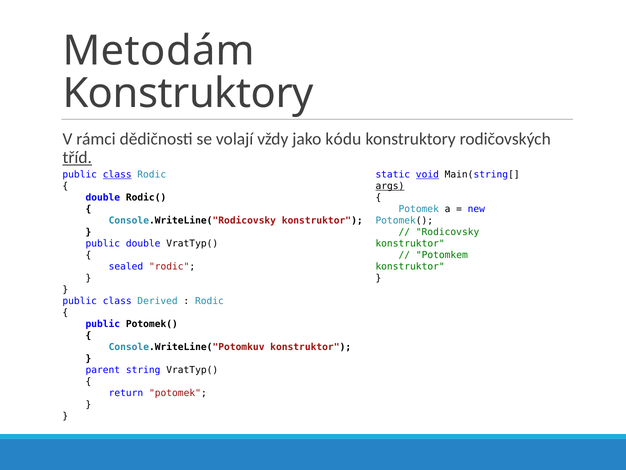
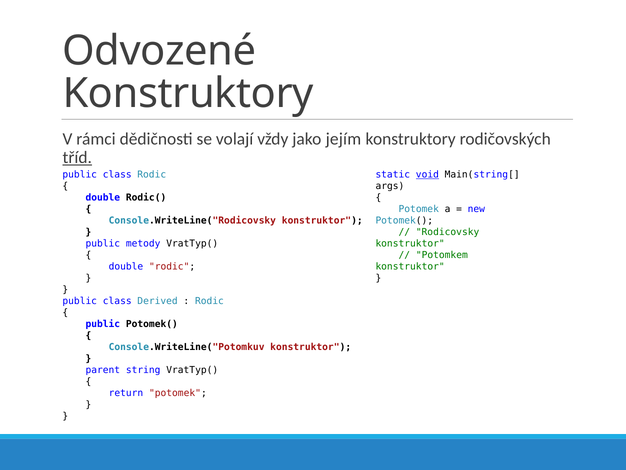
Metodám: Metodám -> Odvozené
kódu: kódu -> jejím
class at (117, 175) underline: present -> none
args underline: present -> none
public double: double -> metody
sealed at (126, 266): sealed -> double
